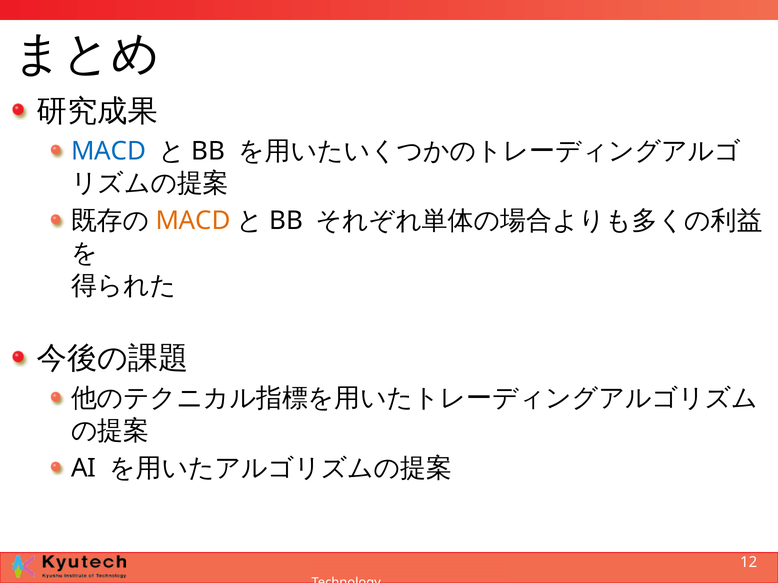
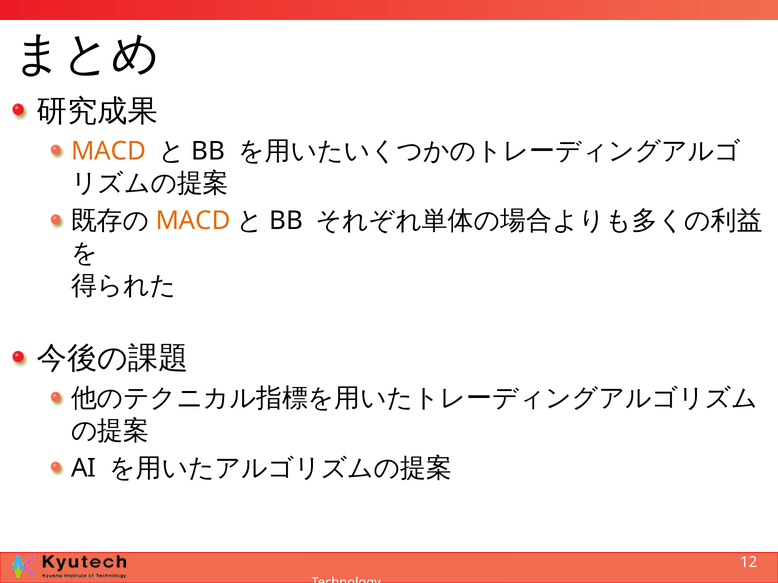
MACD at (109, 151) colour: blue -> orange
